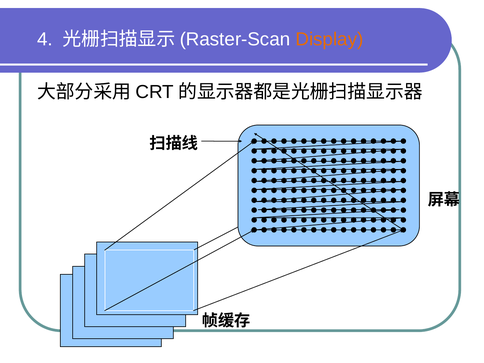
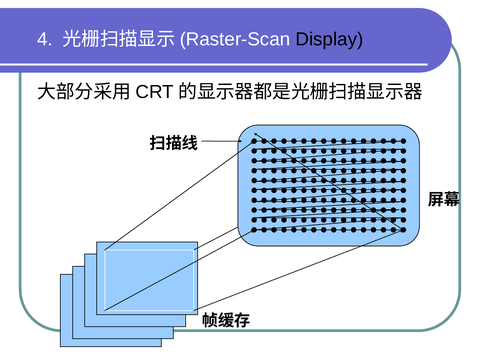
Display colour: orange -> black
